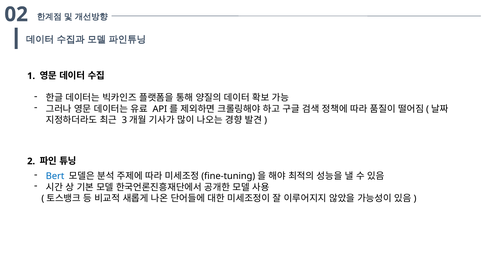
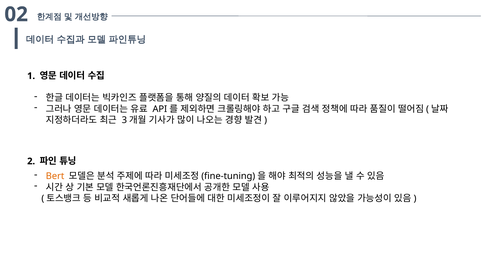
Bert colour: blue -> orange
